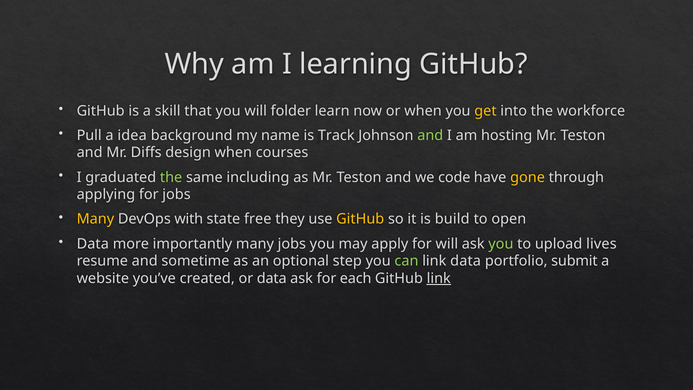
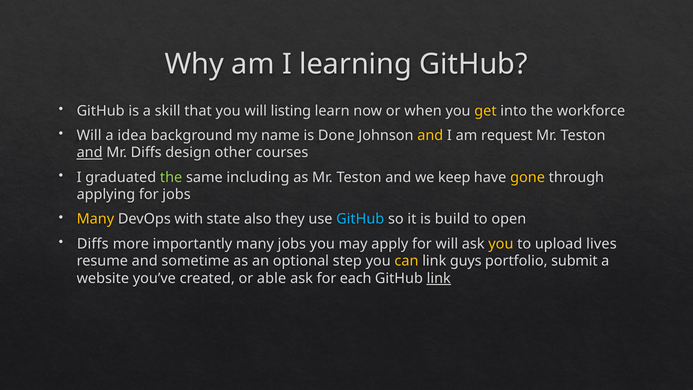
folder: folder -> listing
Pull at (89, 135): Pull -> Will
Track: Track -> Done
and at (430, 135) colour: light green -> yellow
hosting: hosting -> request
and at (90, 153) underline: none -> present
design when: when -> other
code: code -> keep
free: free -> also
GitHub at (360, 219) colour: yellow -> light blue
Data at (93, 244): Data -> Diffs
you at (501, 244) colour: light green -> yellow
can colour: light green -> yellow
link data: data -> guys
or data: data -> able
